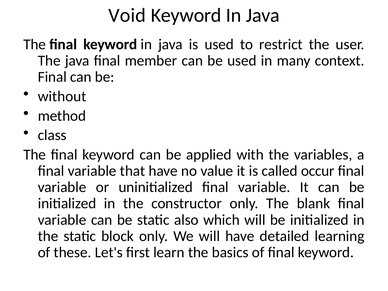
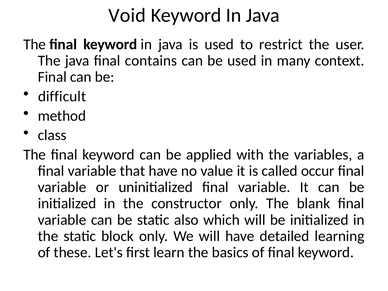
member: member -> contains
without: without -> difficult
